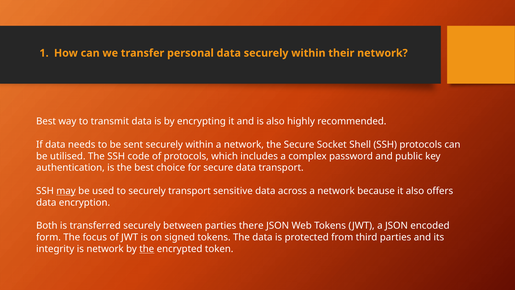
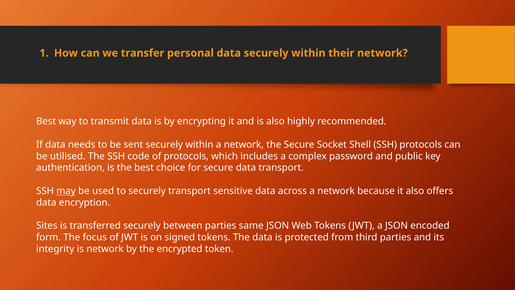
Both: Both -> Sites
there: there -> same
the at (147, 249) underline: present -> none
